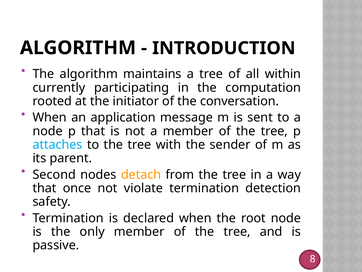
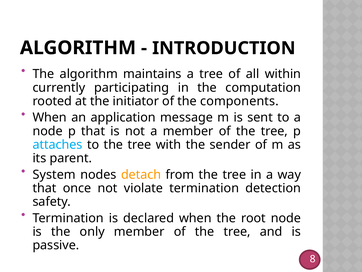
conversation: conversation -> components
Second: Second -> System
